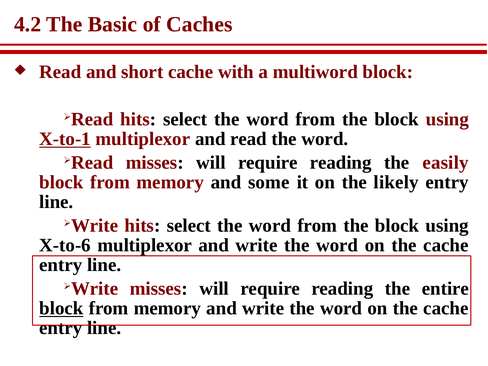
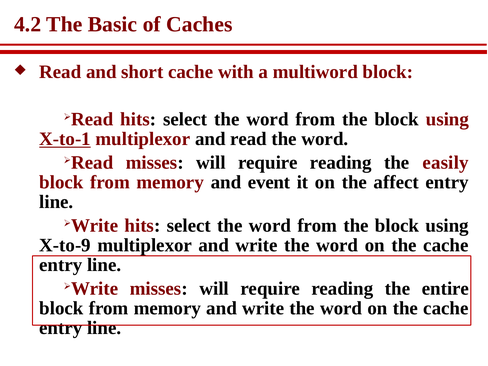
some: some -> event
likely: likely -> affect
X-to-6: X-to-6 -> X-to-9
block at (61, 308) underline: present -> none
